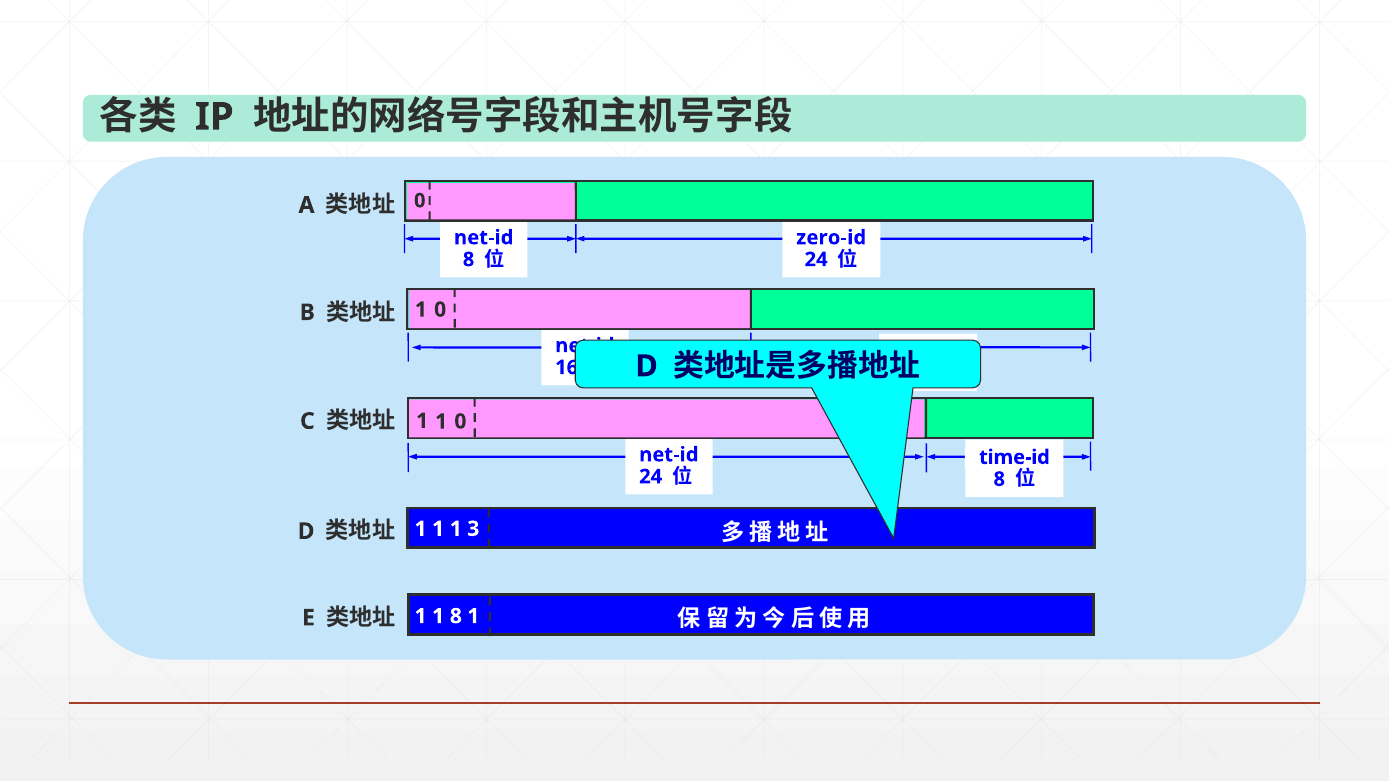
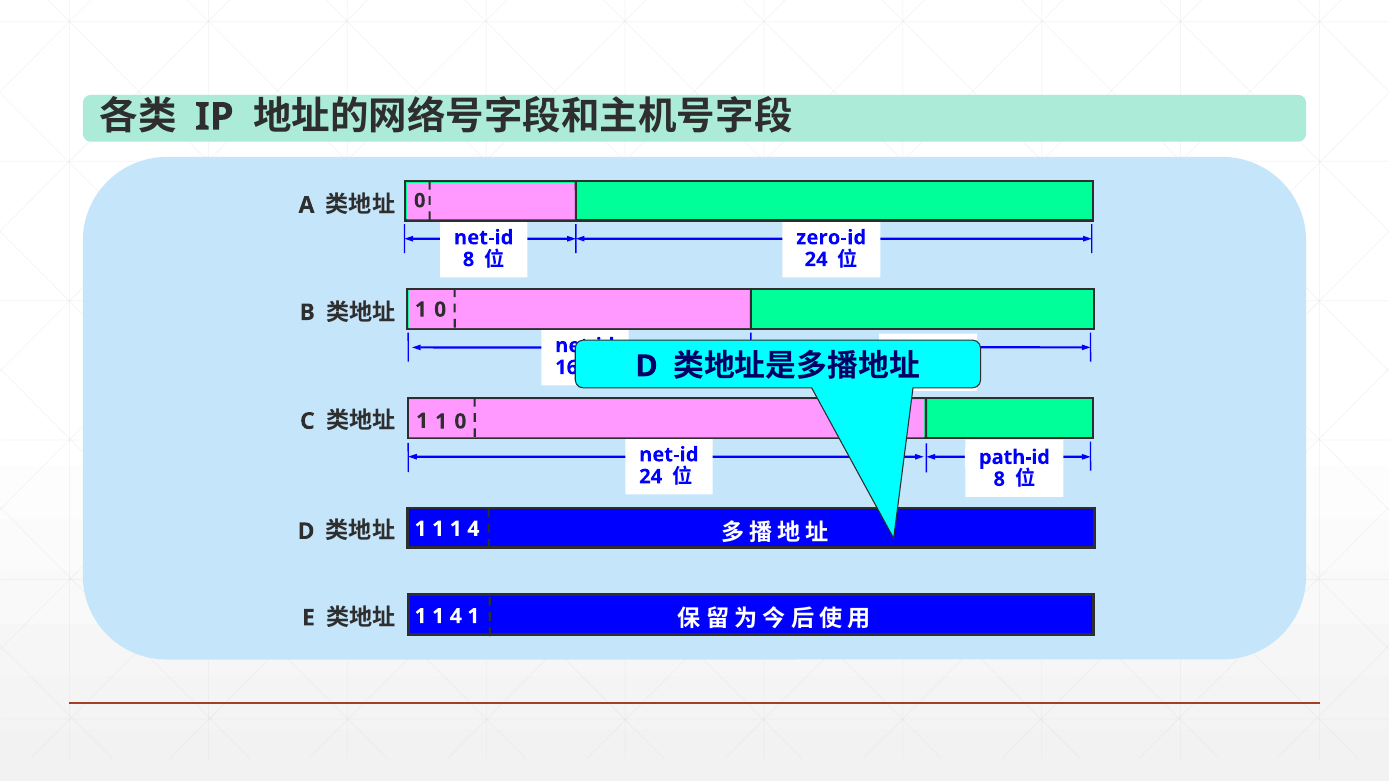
time-id: time-id -> path-id
1 1 1 3: 3 -> 4
8 at (456, 616): 8 -> 4
